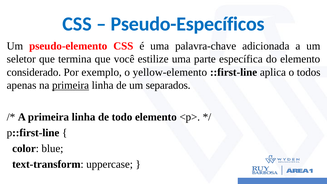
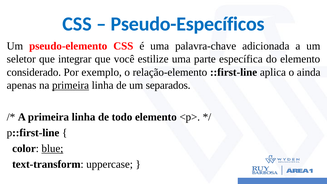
termina: termina -> integrar
yellow-elemento: yellow-elemento -> relação-elemento
todos: todos -> ainda
blue underline: none -> present
